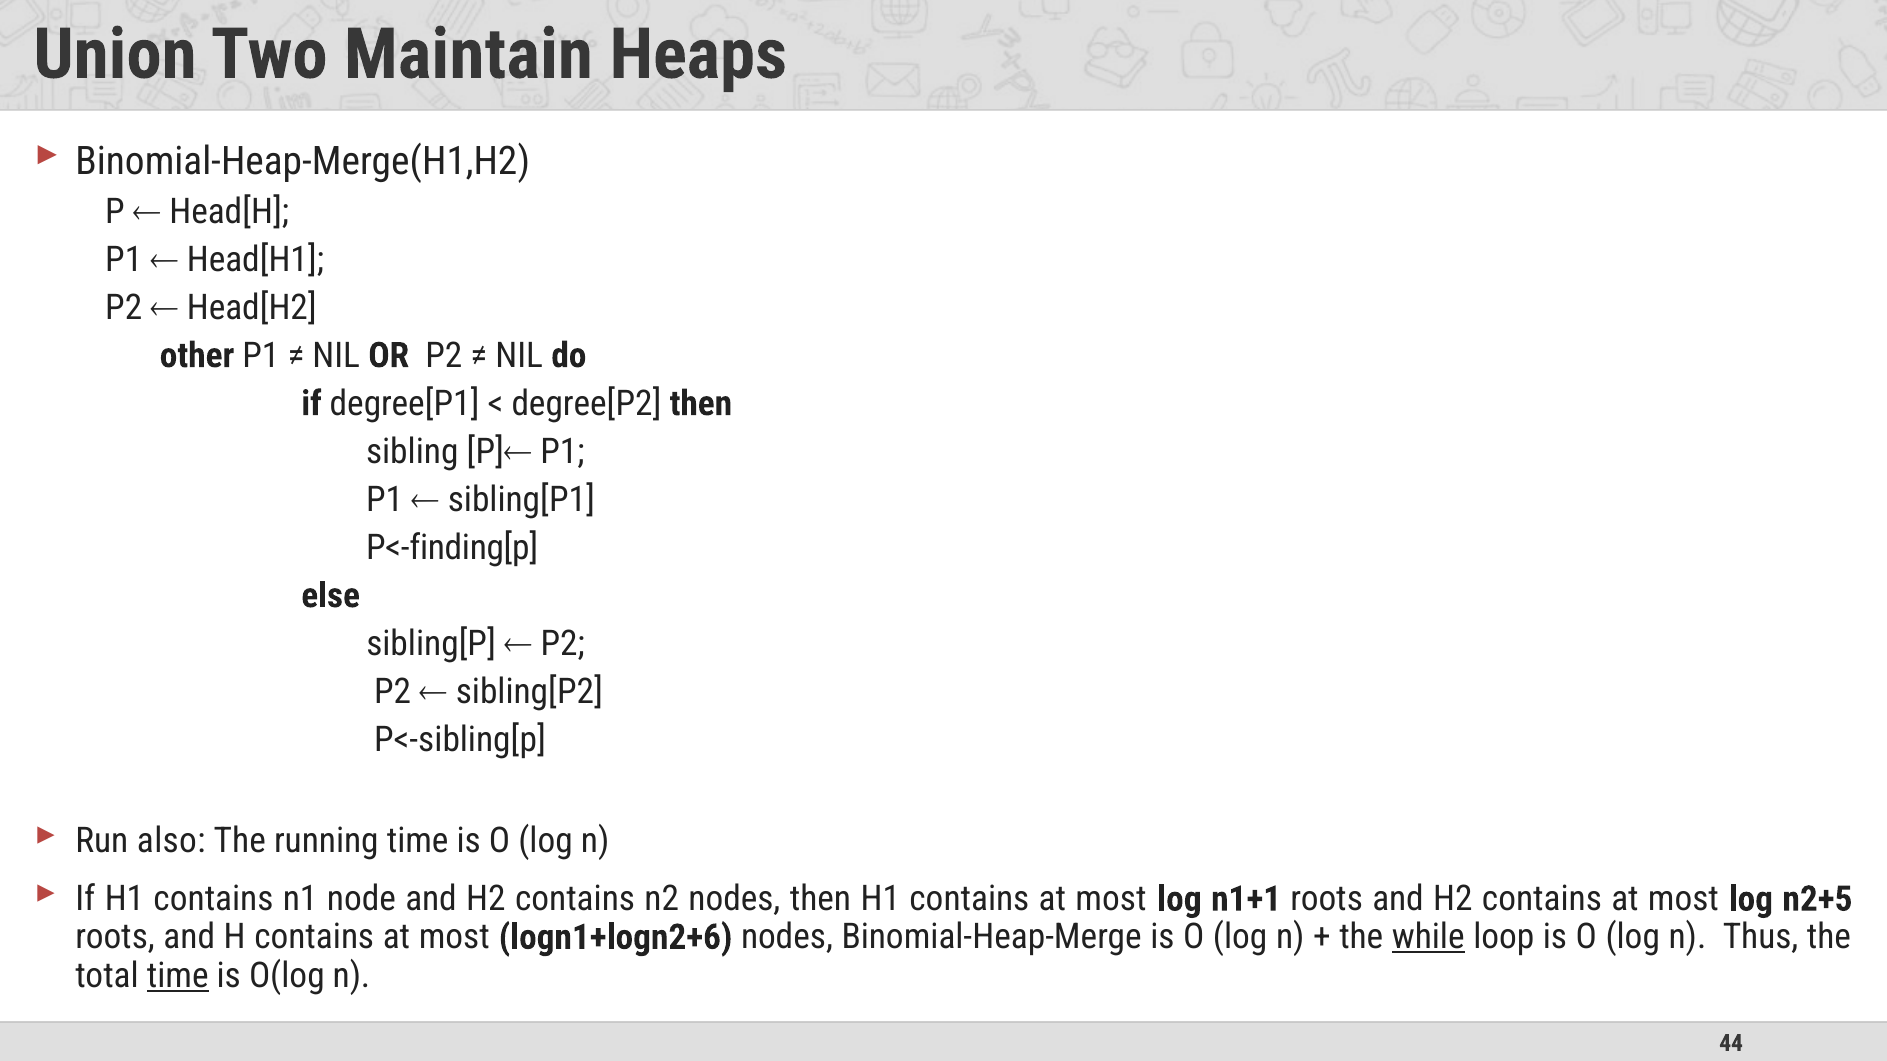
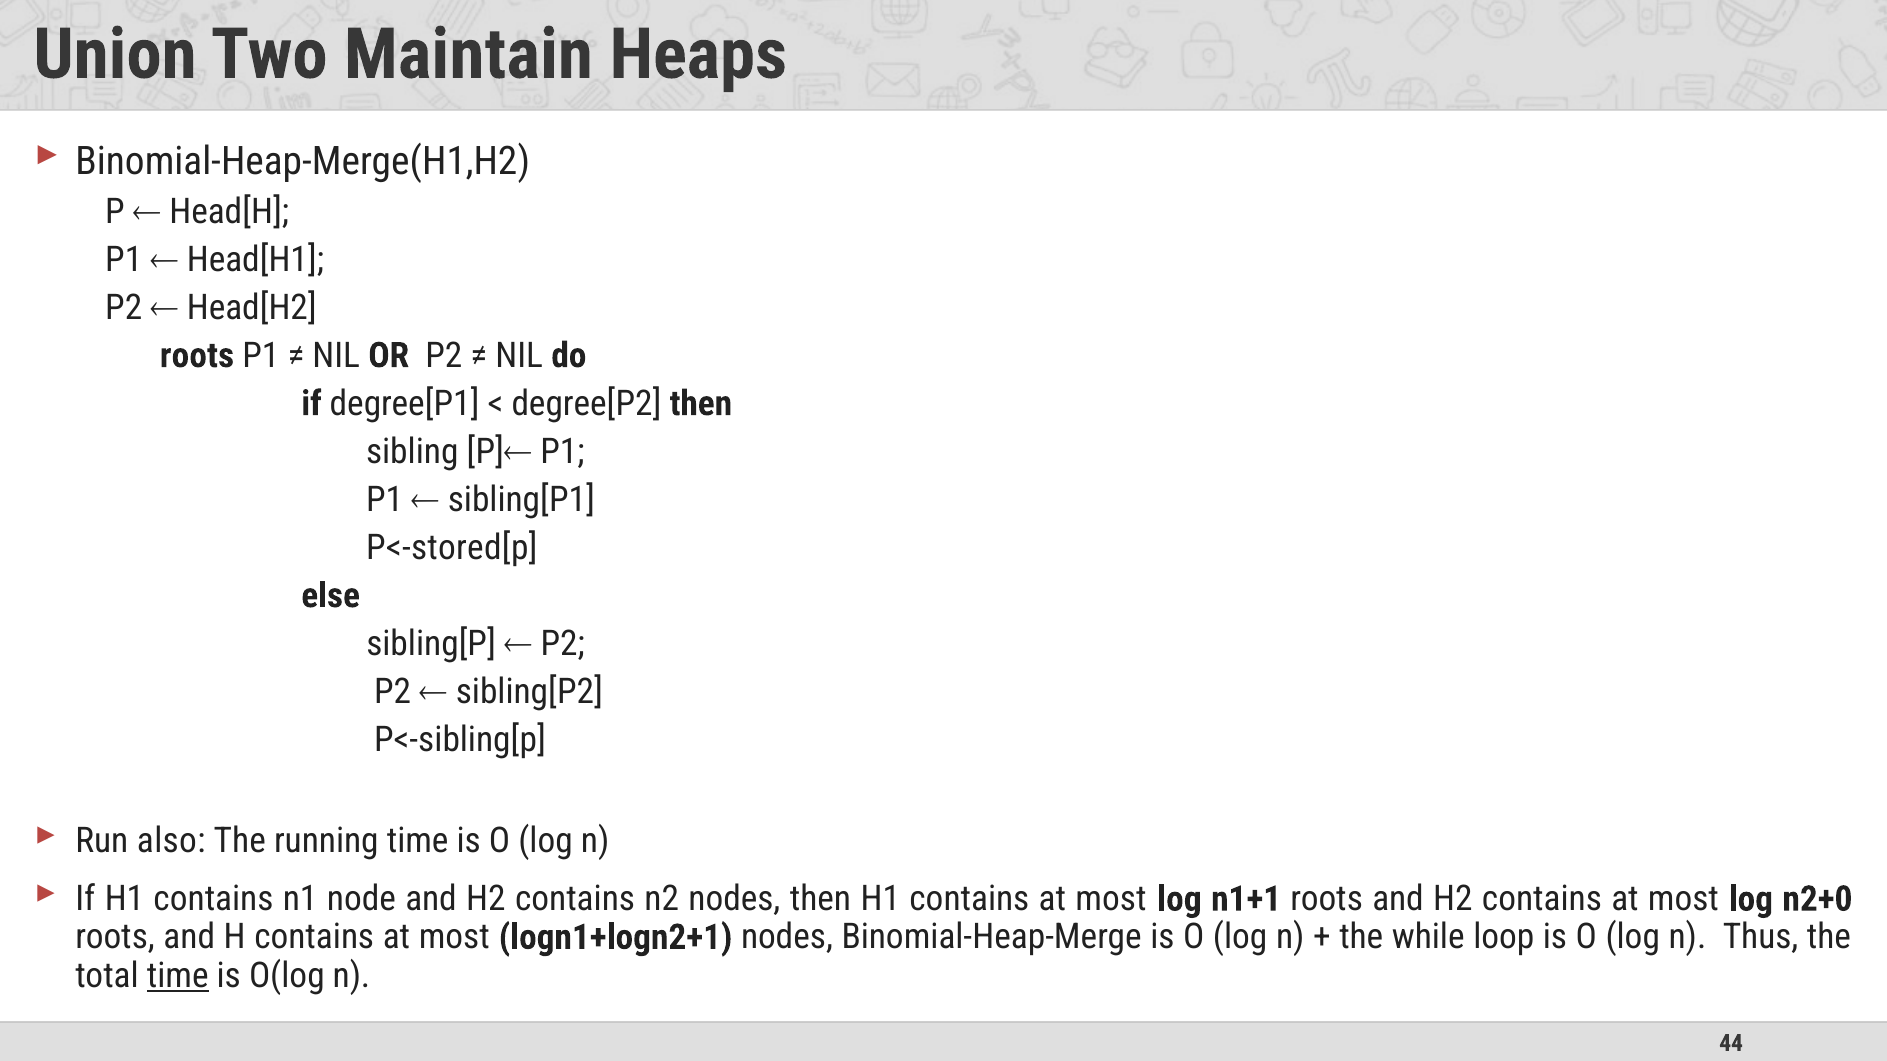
other at (197, 356): other -> roots
P<-finding[p: P<-finding[p -> P<-stored[p
n2+5: n2+5 -> n2+0
logn1+logn2+6: logn1+logn2+6 -> logn1+logn2+1
while underline: present -> none
